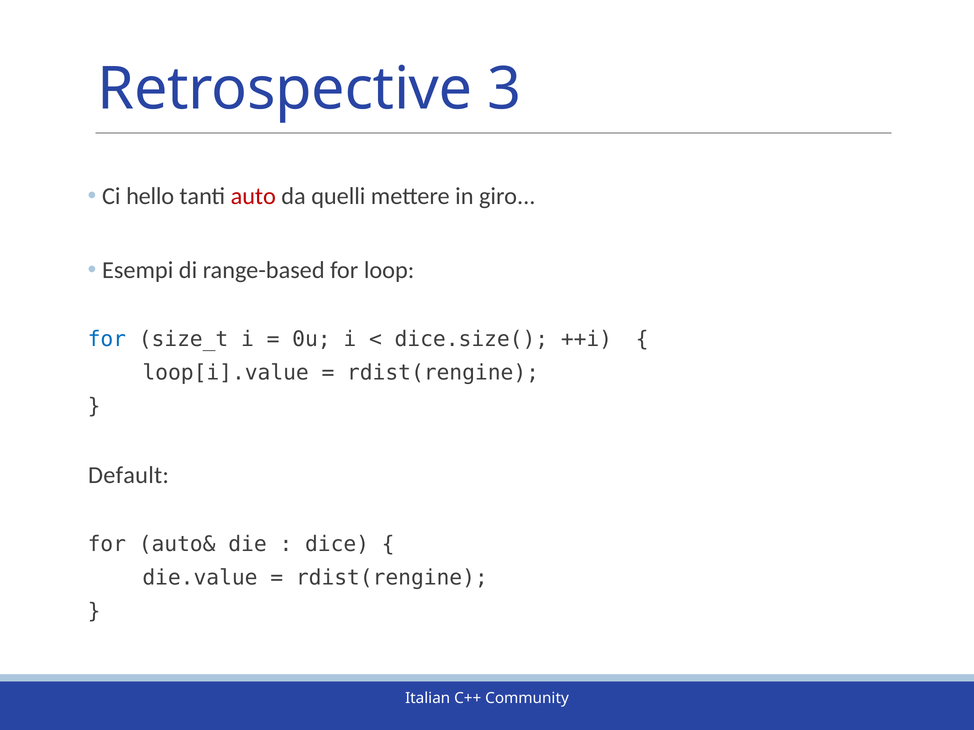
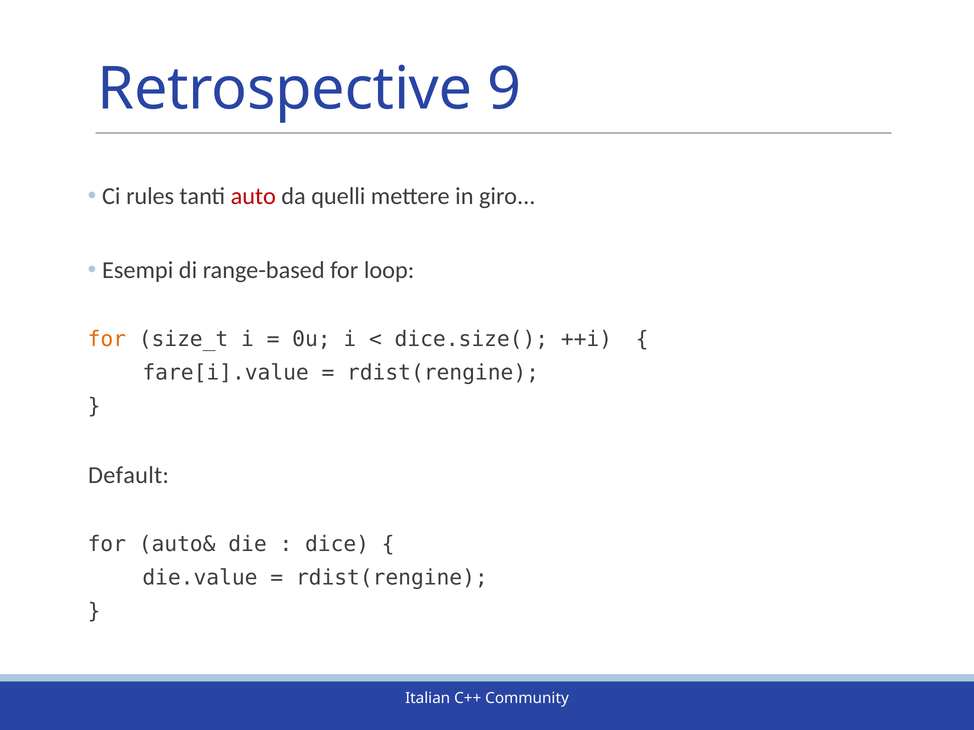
3: 3 -> 9
hello: hello -> rules
for at (107, 339) colour: blue -> orange
loop[i].value: loop[i].value -> fare[i].value
